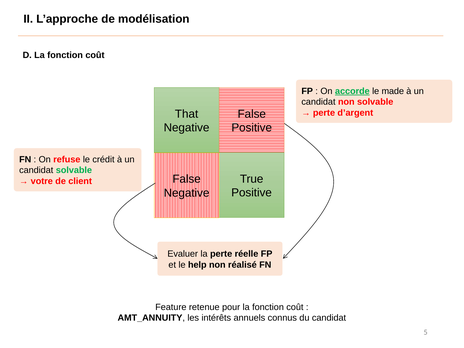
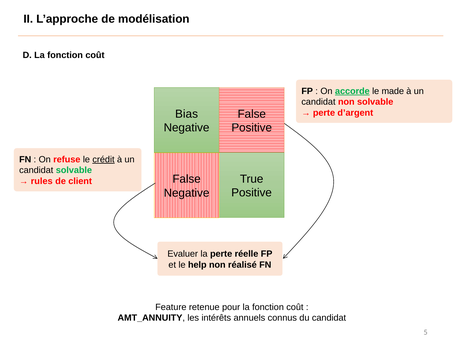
That: That -> Bias
crédit underline: none -> present
votre: votre -> rules
